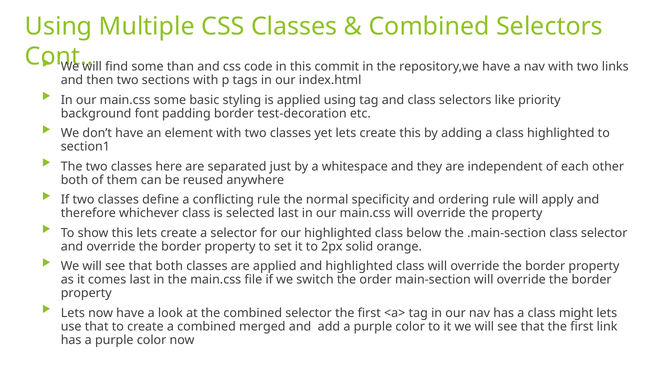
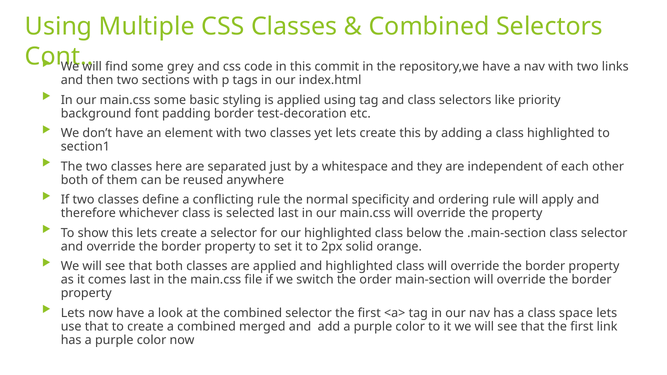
than: than -> grey
might: might -> space
